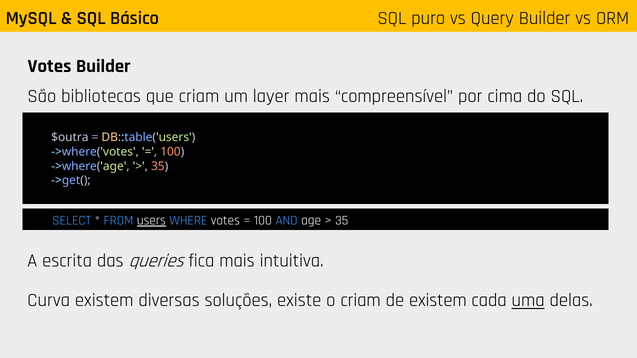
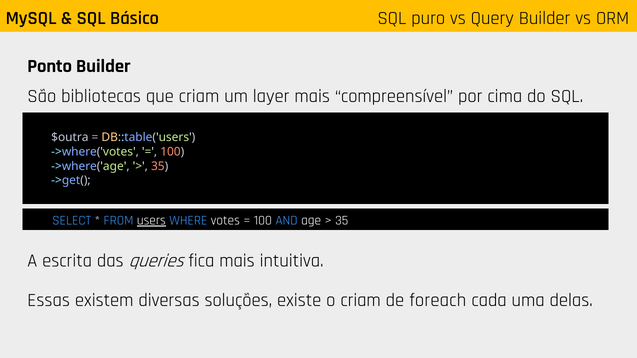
Votes at (50, 66): Votes -> Ponto
Curva: Curva -> Essas
de existem: existem -> foreach
uma underline: present -> none
